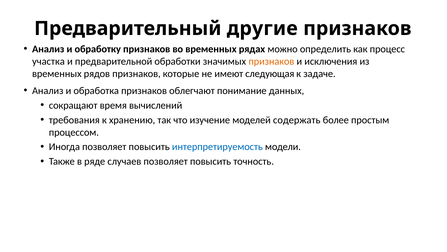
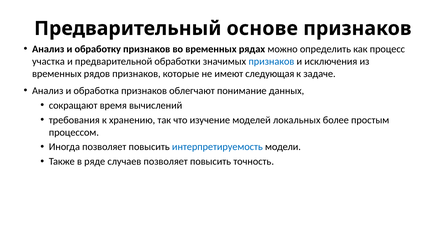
другие: другие -> основе
признаков at (271, 61) colour: orange -> blue
содержать: содержать -> локальных
